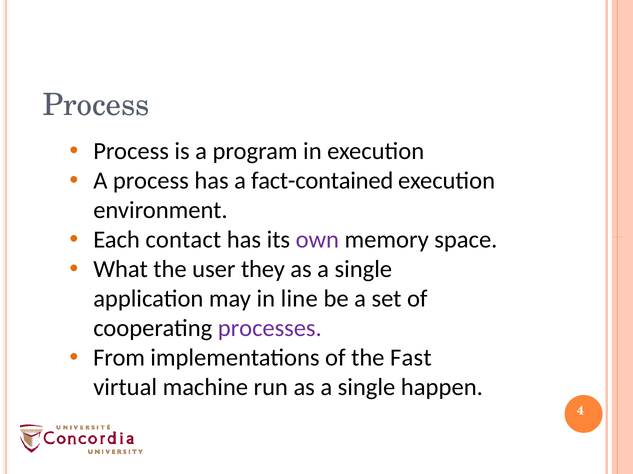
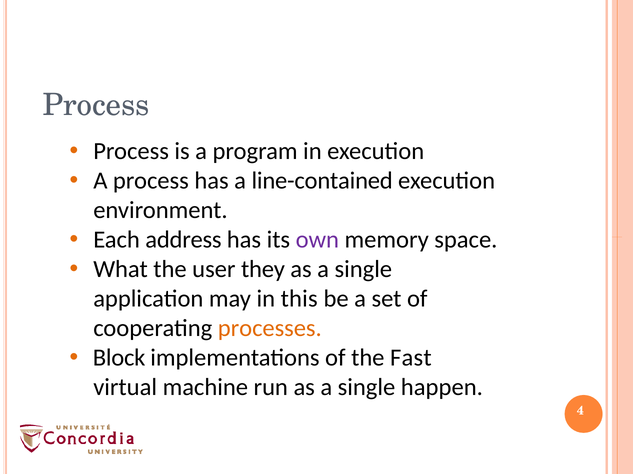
fact-contained: fact-contained -> line-contained
contact: contact -> address
line: line -> this
processes colour: purple -> orange
From: From -> Block
